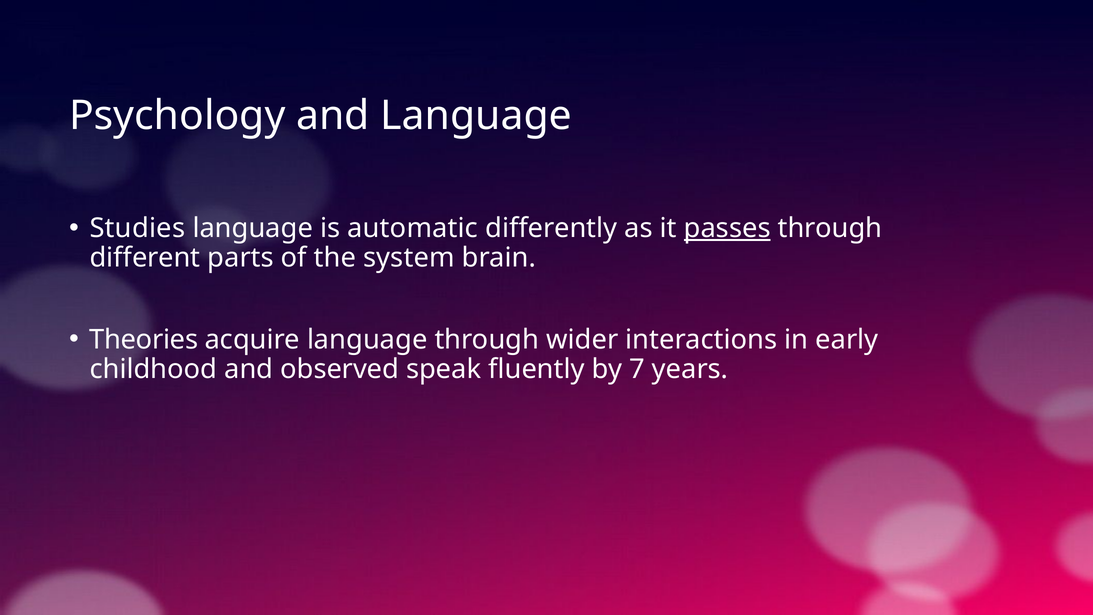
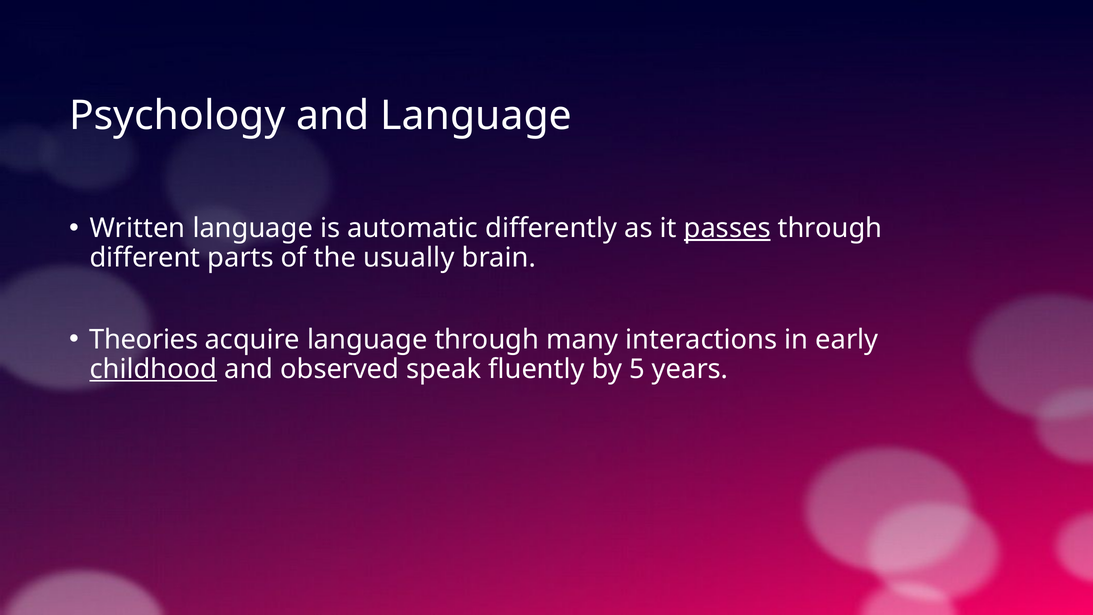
Studies: Studies -> Written
system: system -> usually
wider: wider -> many
childhood underline: none -> present
7: 7 -> 5
